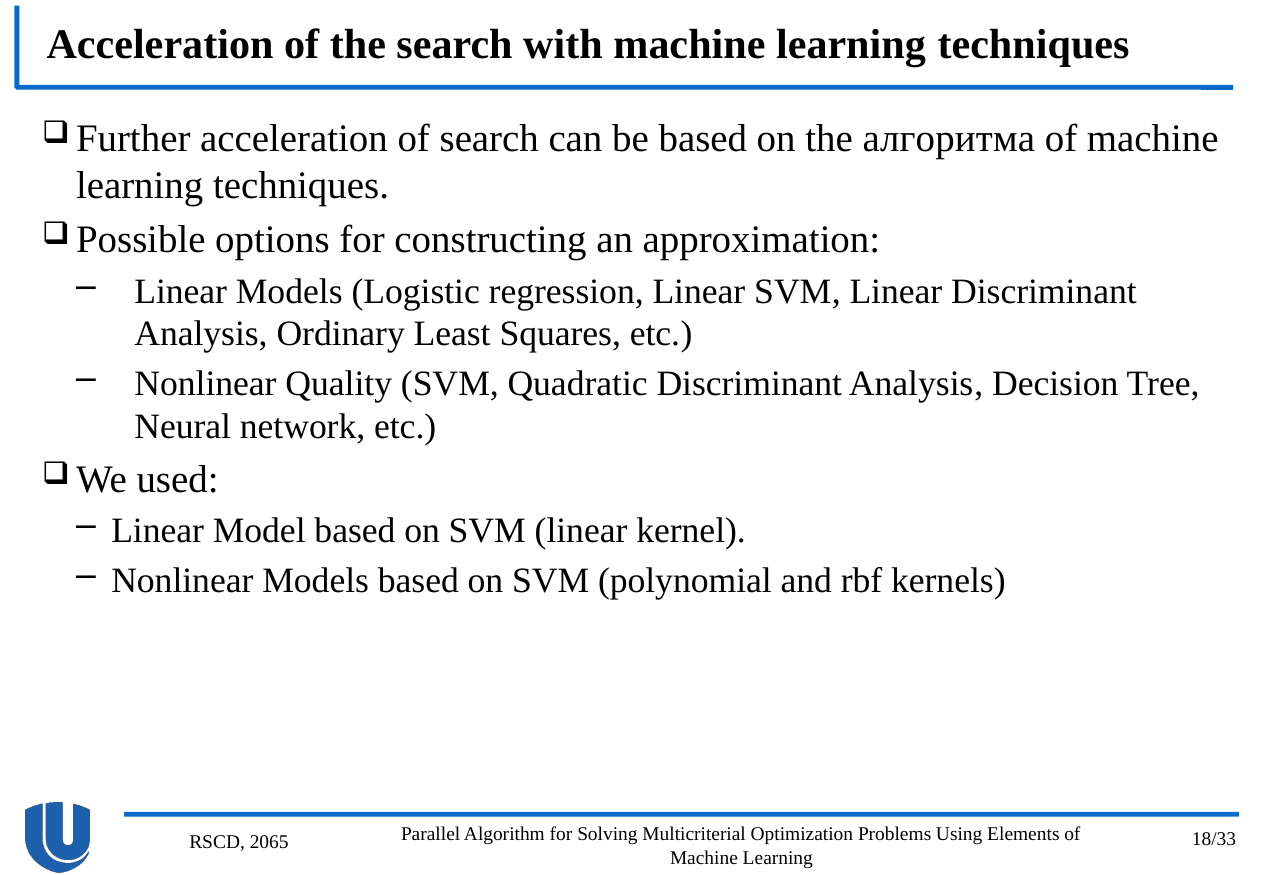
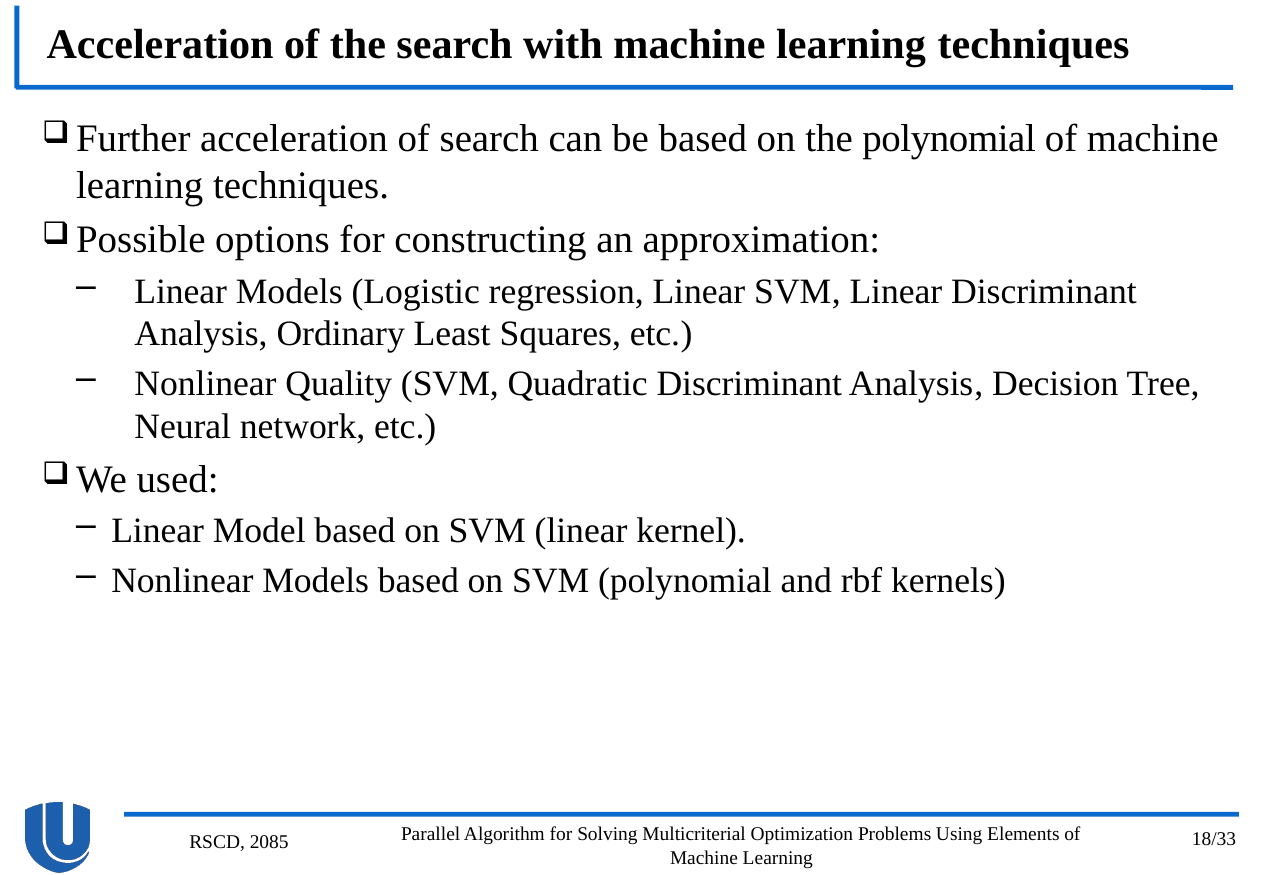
the алгоритма: алгоритма -> polynomial
2065: 2065 -> 2085
